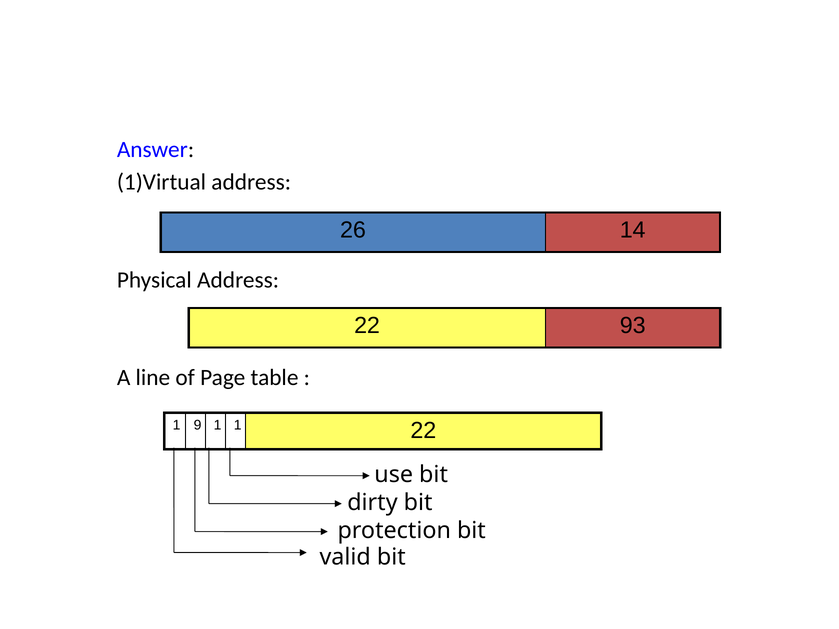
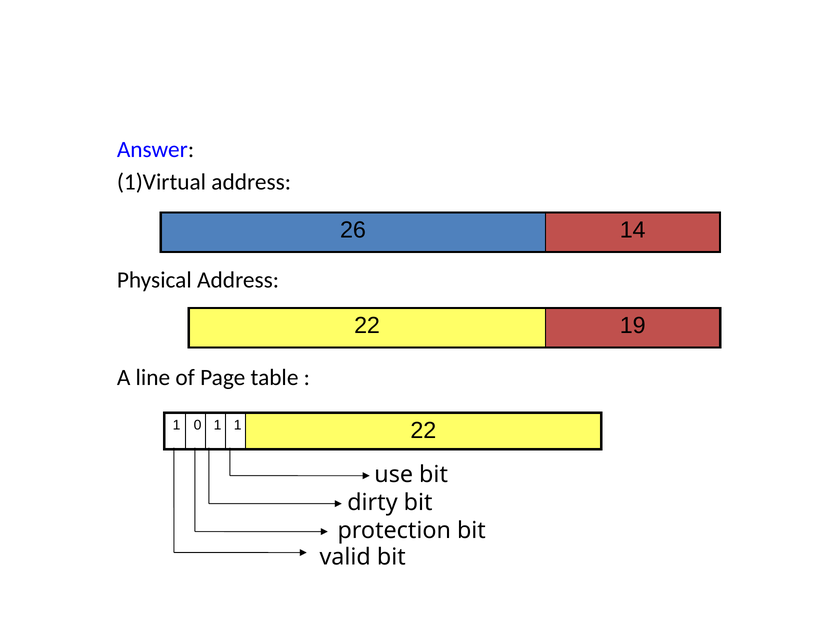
93: 93 -> 19
9: 9 -> 0
